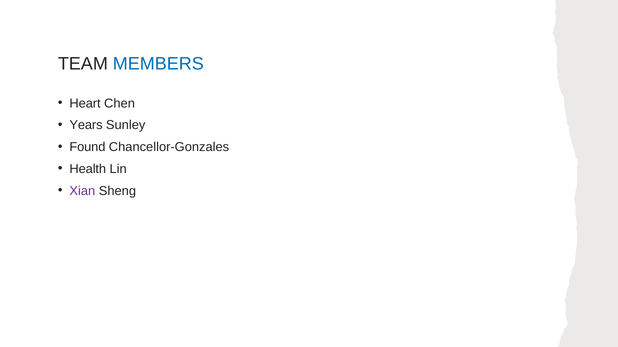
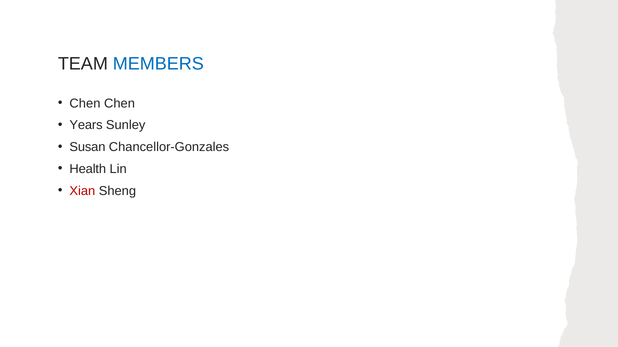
Heart at (85, 104): Heart -> Chen
Found: Found -> Susan
Xian colour: purple -> red
